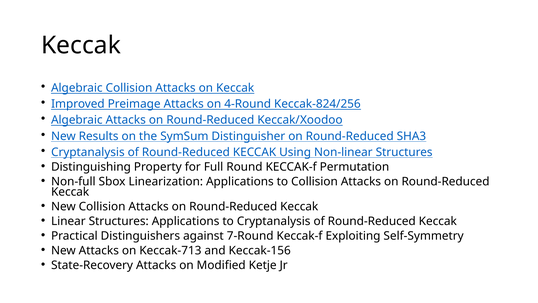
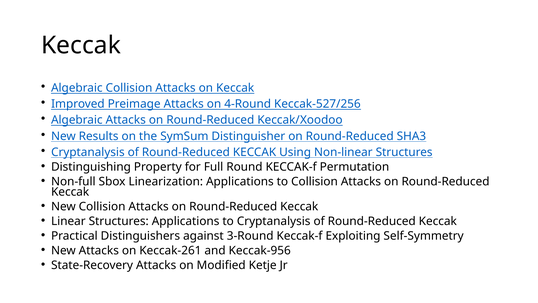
Keccak-824/256: Keccak-824/256 -> Keccak-527/256
7-Round: 7-Round -> 3-Round
Keccak-713: Keccak-713 -> Keccak-261
Keccak-156: Keccak-156 -> Keccak-956
